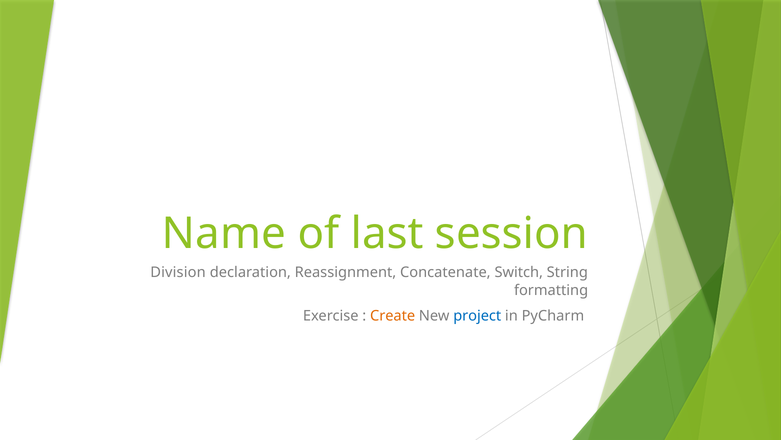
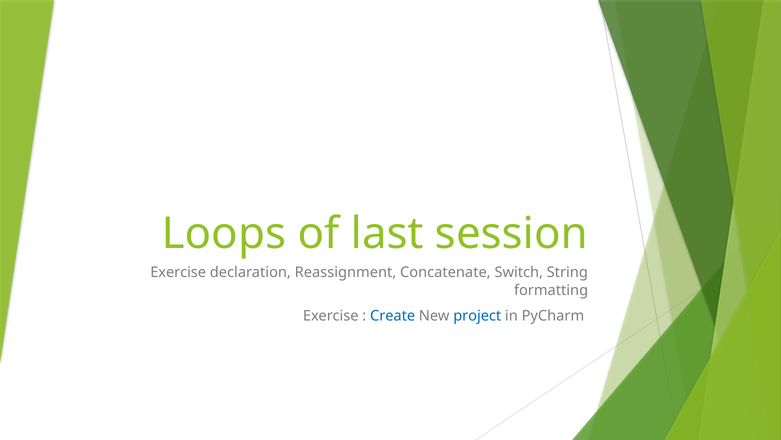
Name: Name -> Loops
Division at (178, 272): Division -> Exercise
Create colour: orange -> blue
